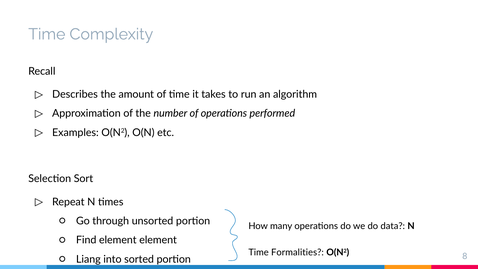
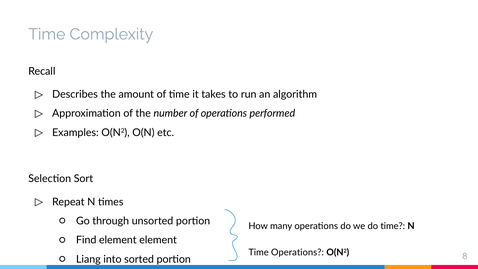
do data: data -> time
Time Formalities: Formalities -> Operations
